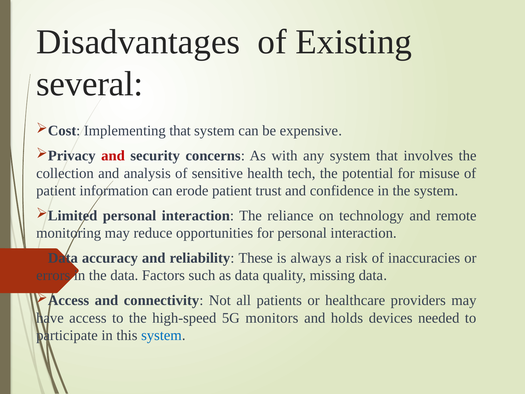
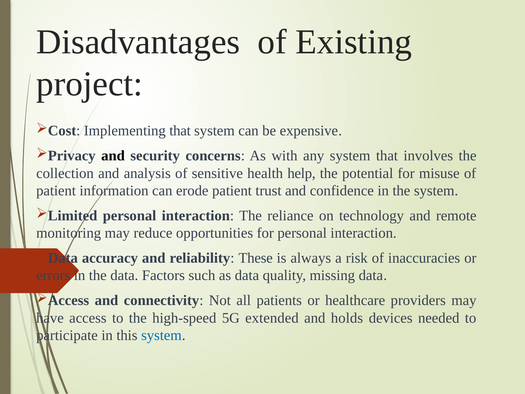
several: several -> project
and at (113, 156) colour: red -> black
tech: tech -> help
monitors: monitors -> extended
